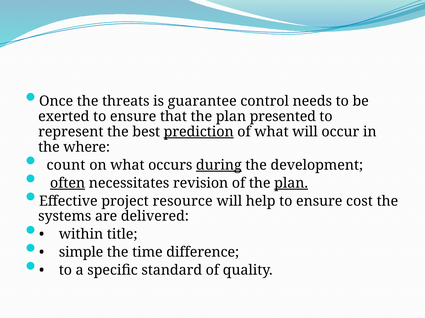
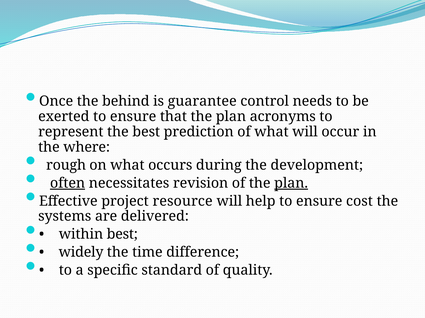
threats: threats -> behind
presented: presented -> acronyms
prediction underline: present -> none
count: count -> rough
during underline: present -> none
within title: title -> best
simple: simple -> widely
